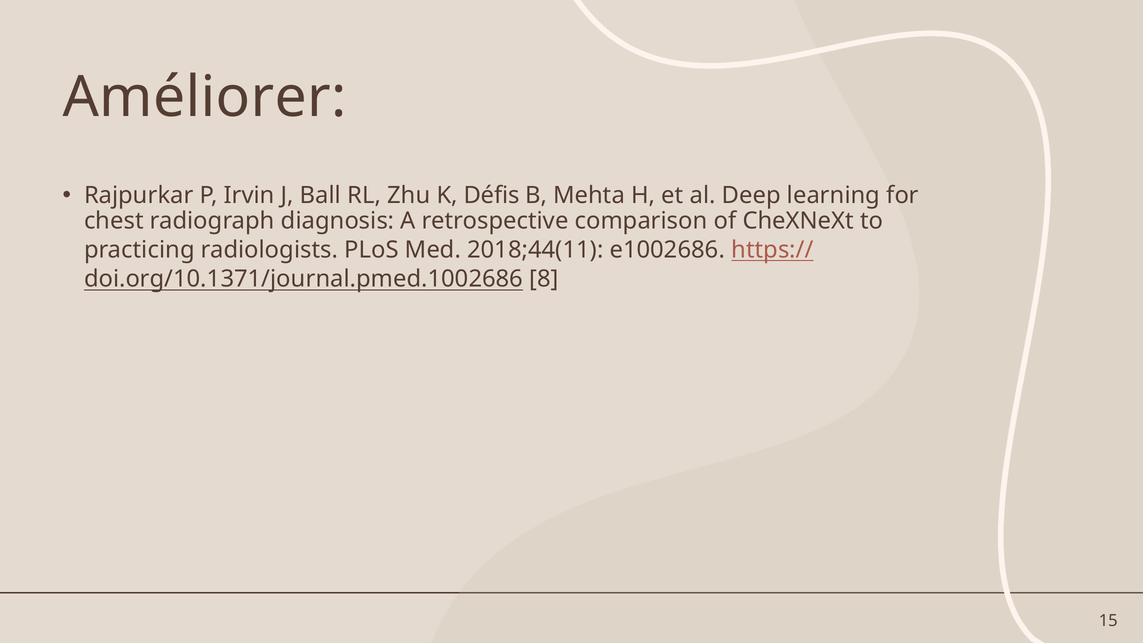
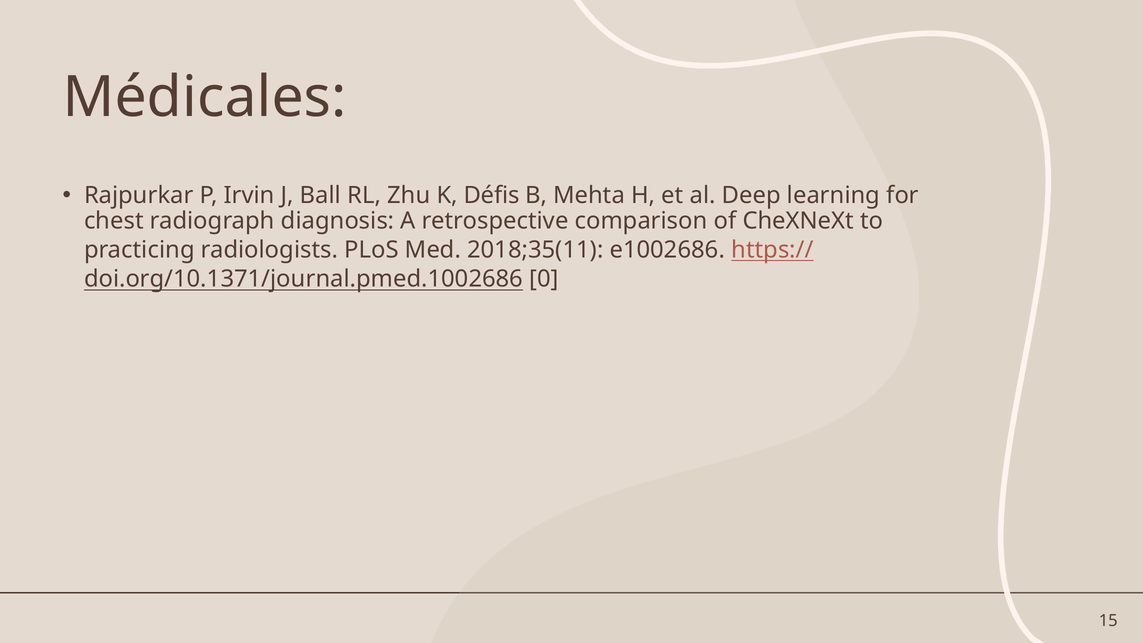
Améliorer: Améliorer -> Médicales
2018;44(11: 2018;44(11 -> 2018;35(11
8: 8 -> 0
